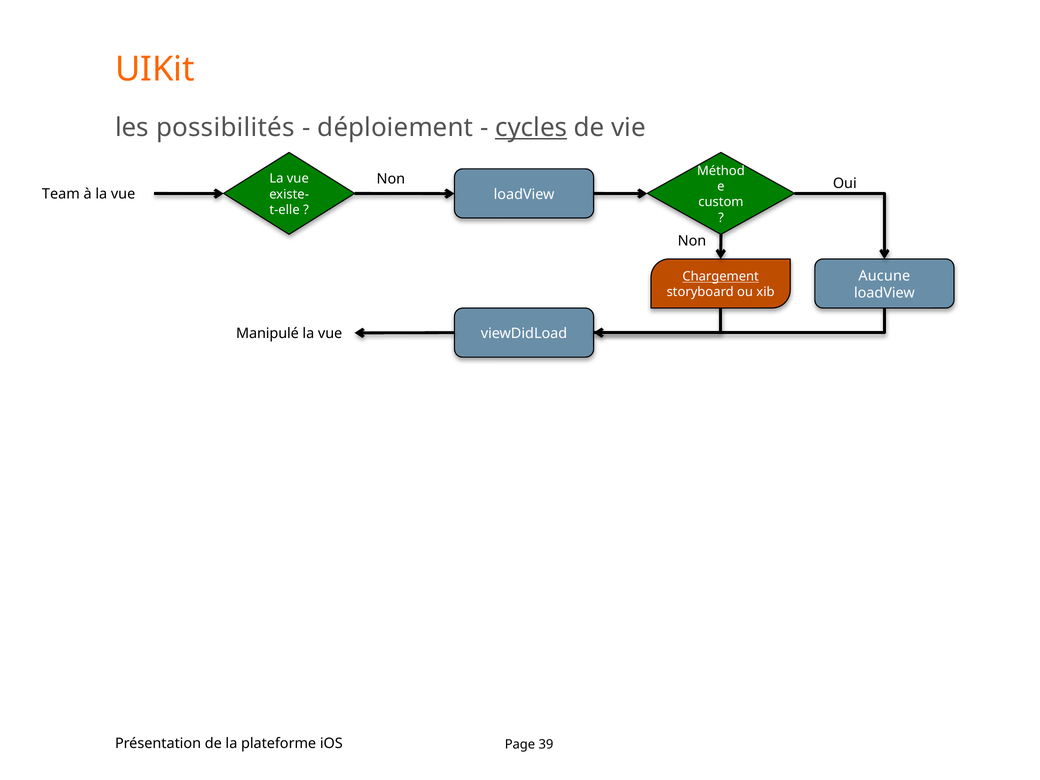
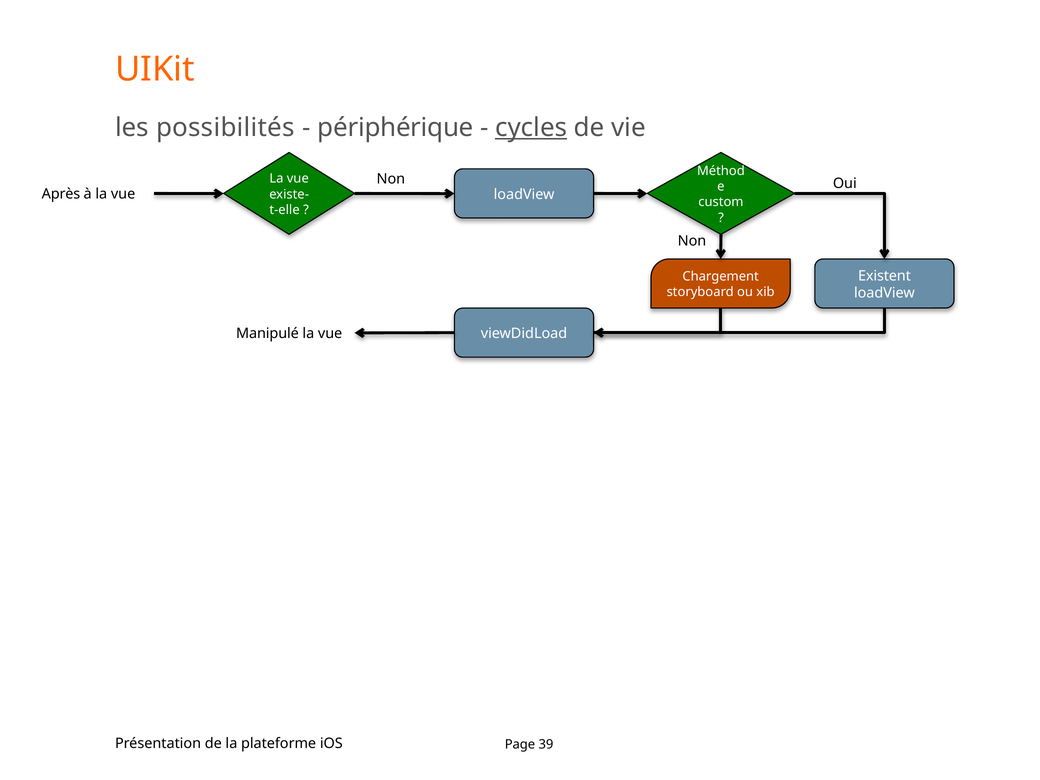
déploiement: déploiement -> périphérique
Team: Team -> Après
Aucune: Aucune -> Existent
Chargement underline: present -> none
